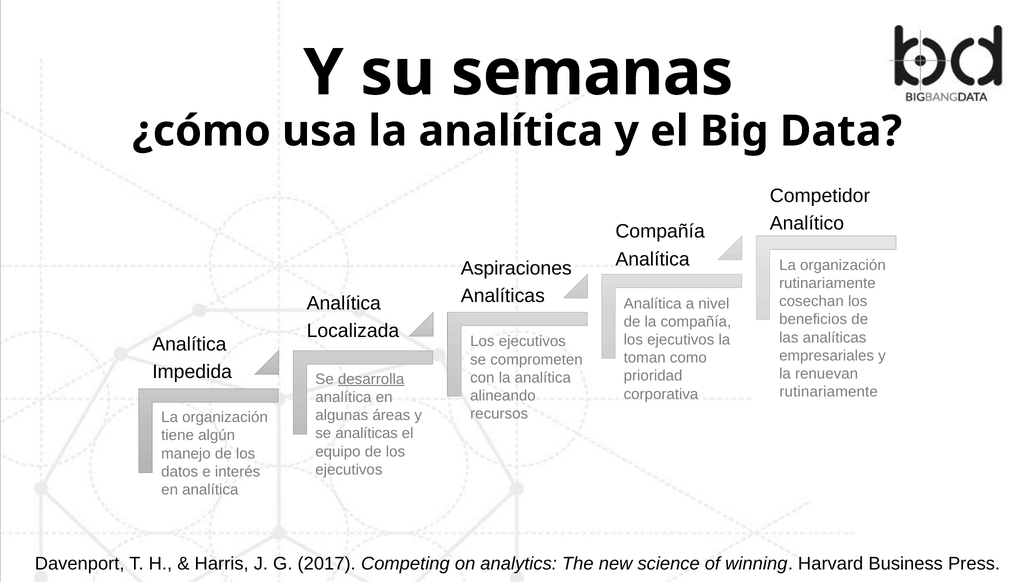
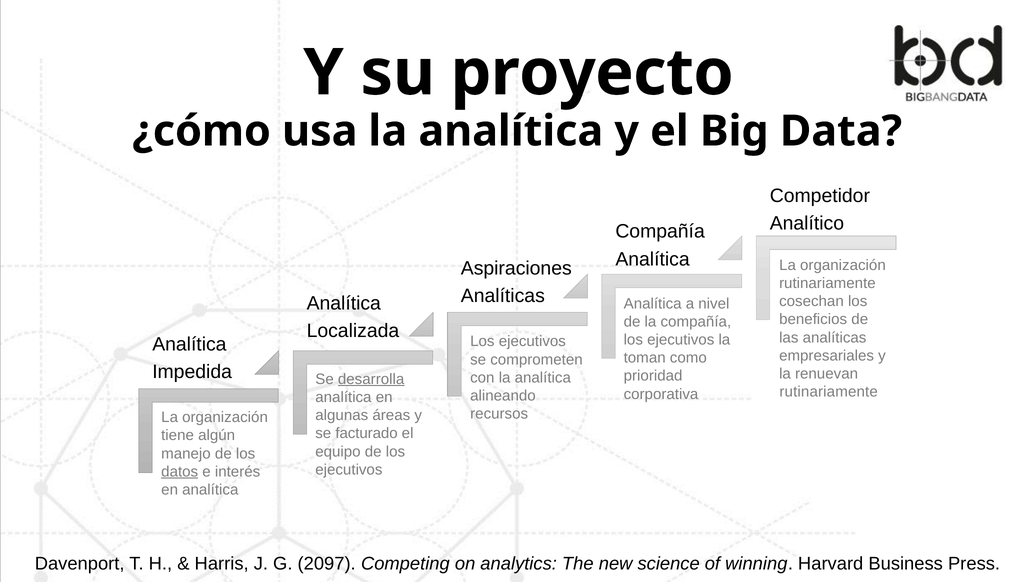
semanas: semanas -> proyecto
se analíticas: analíticas -> facturado
datos underline: none -> present
2017: 2017 -> 2097
